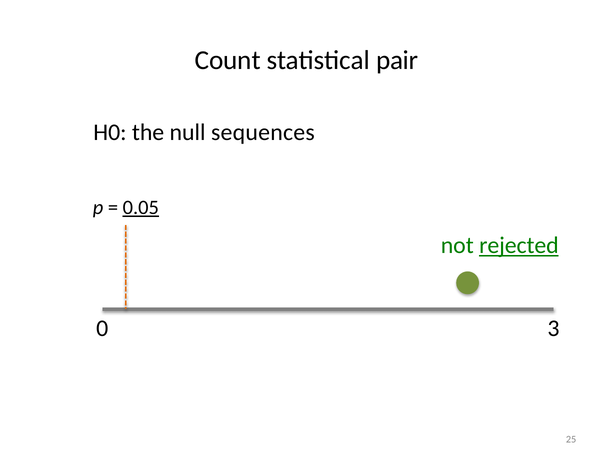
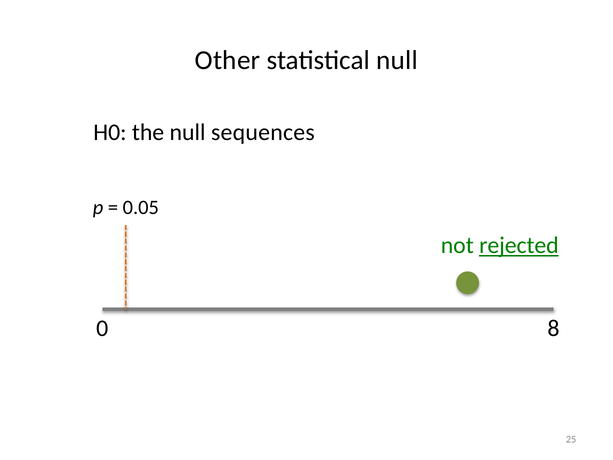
Count: Count -> Other
statistical pair: pair -> null
0.05 underline: present -> none
3: 3 -> 8
